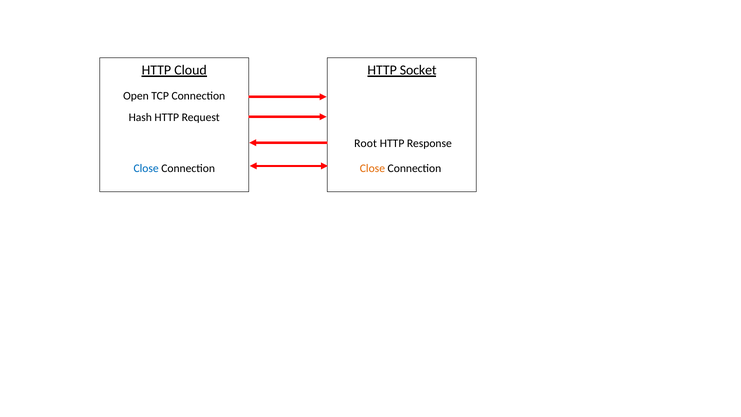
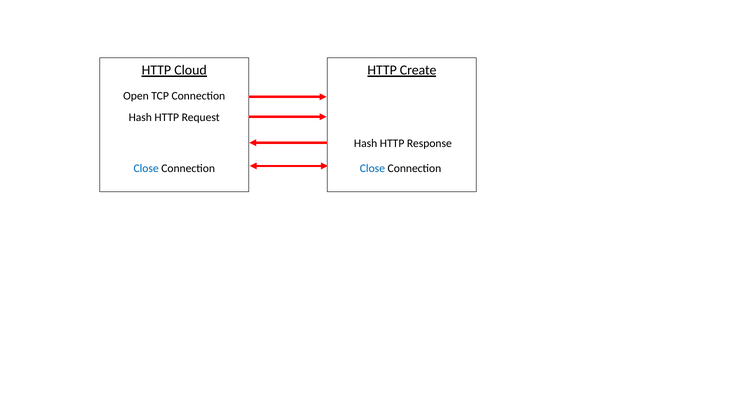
Socket: Socket -> Create
Root at (366, 143): Root -> Hash
Close at (372, 169) colour: orange -> blue
